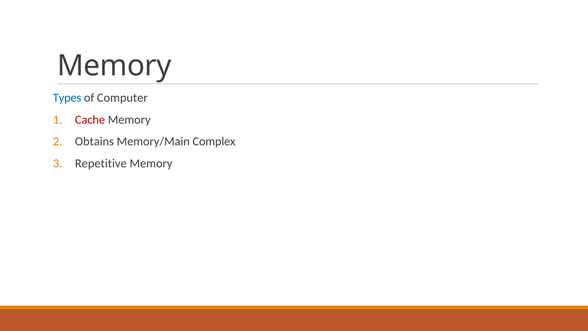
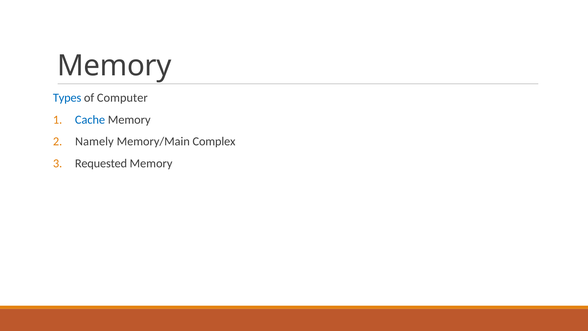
Cache colour: red -> blue
Obtains: Obtains -> Namely
Repetitive: Repetitive -> Requested
